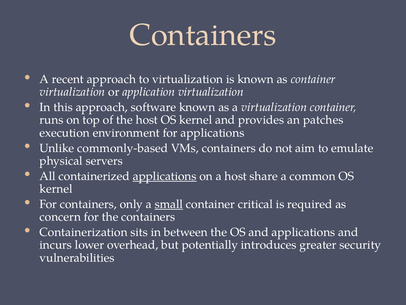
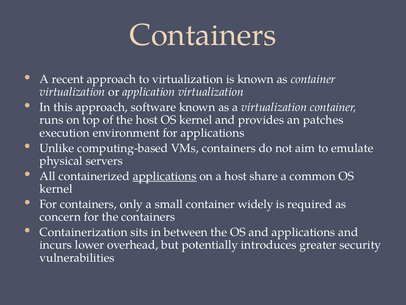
commonly-based: commonly-based -> computing-based
small underline: present -> none
critical: critical -> widely
